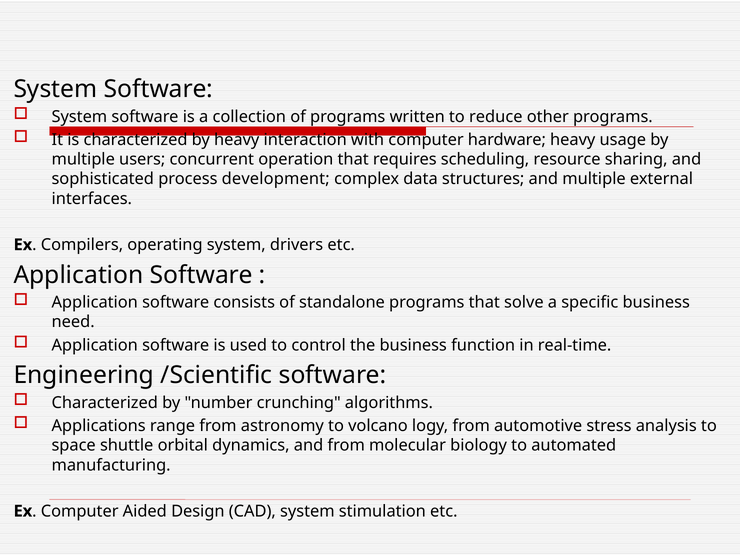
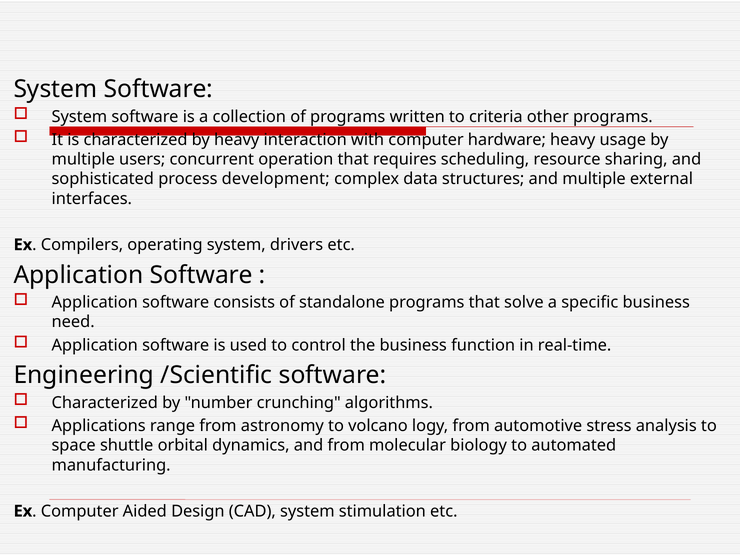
reduce: reduce -> criteria
